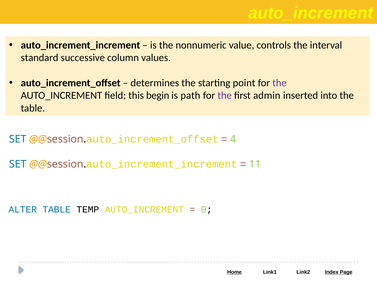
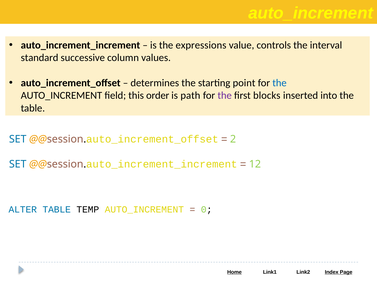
nonnumeric: nonnumeric -> expressions
the at (280, 83) colour: purple -> blue
begin: begin -> order
admin: admin -> blocks
4: 4 -> 2
11: 11 -> 12
